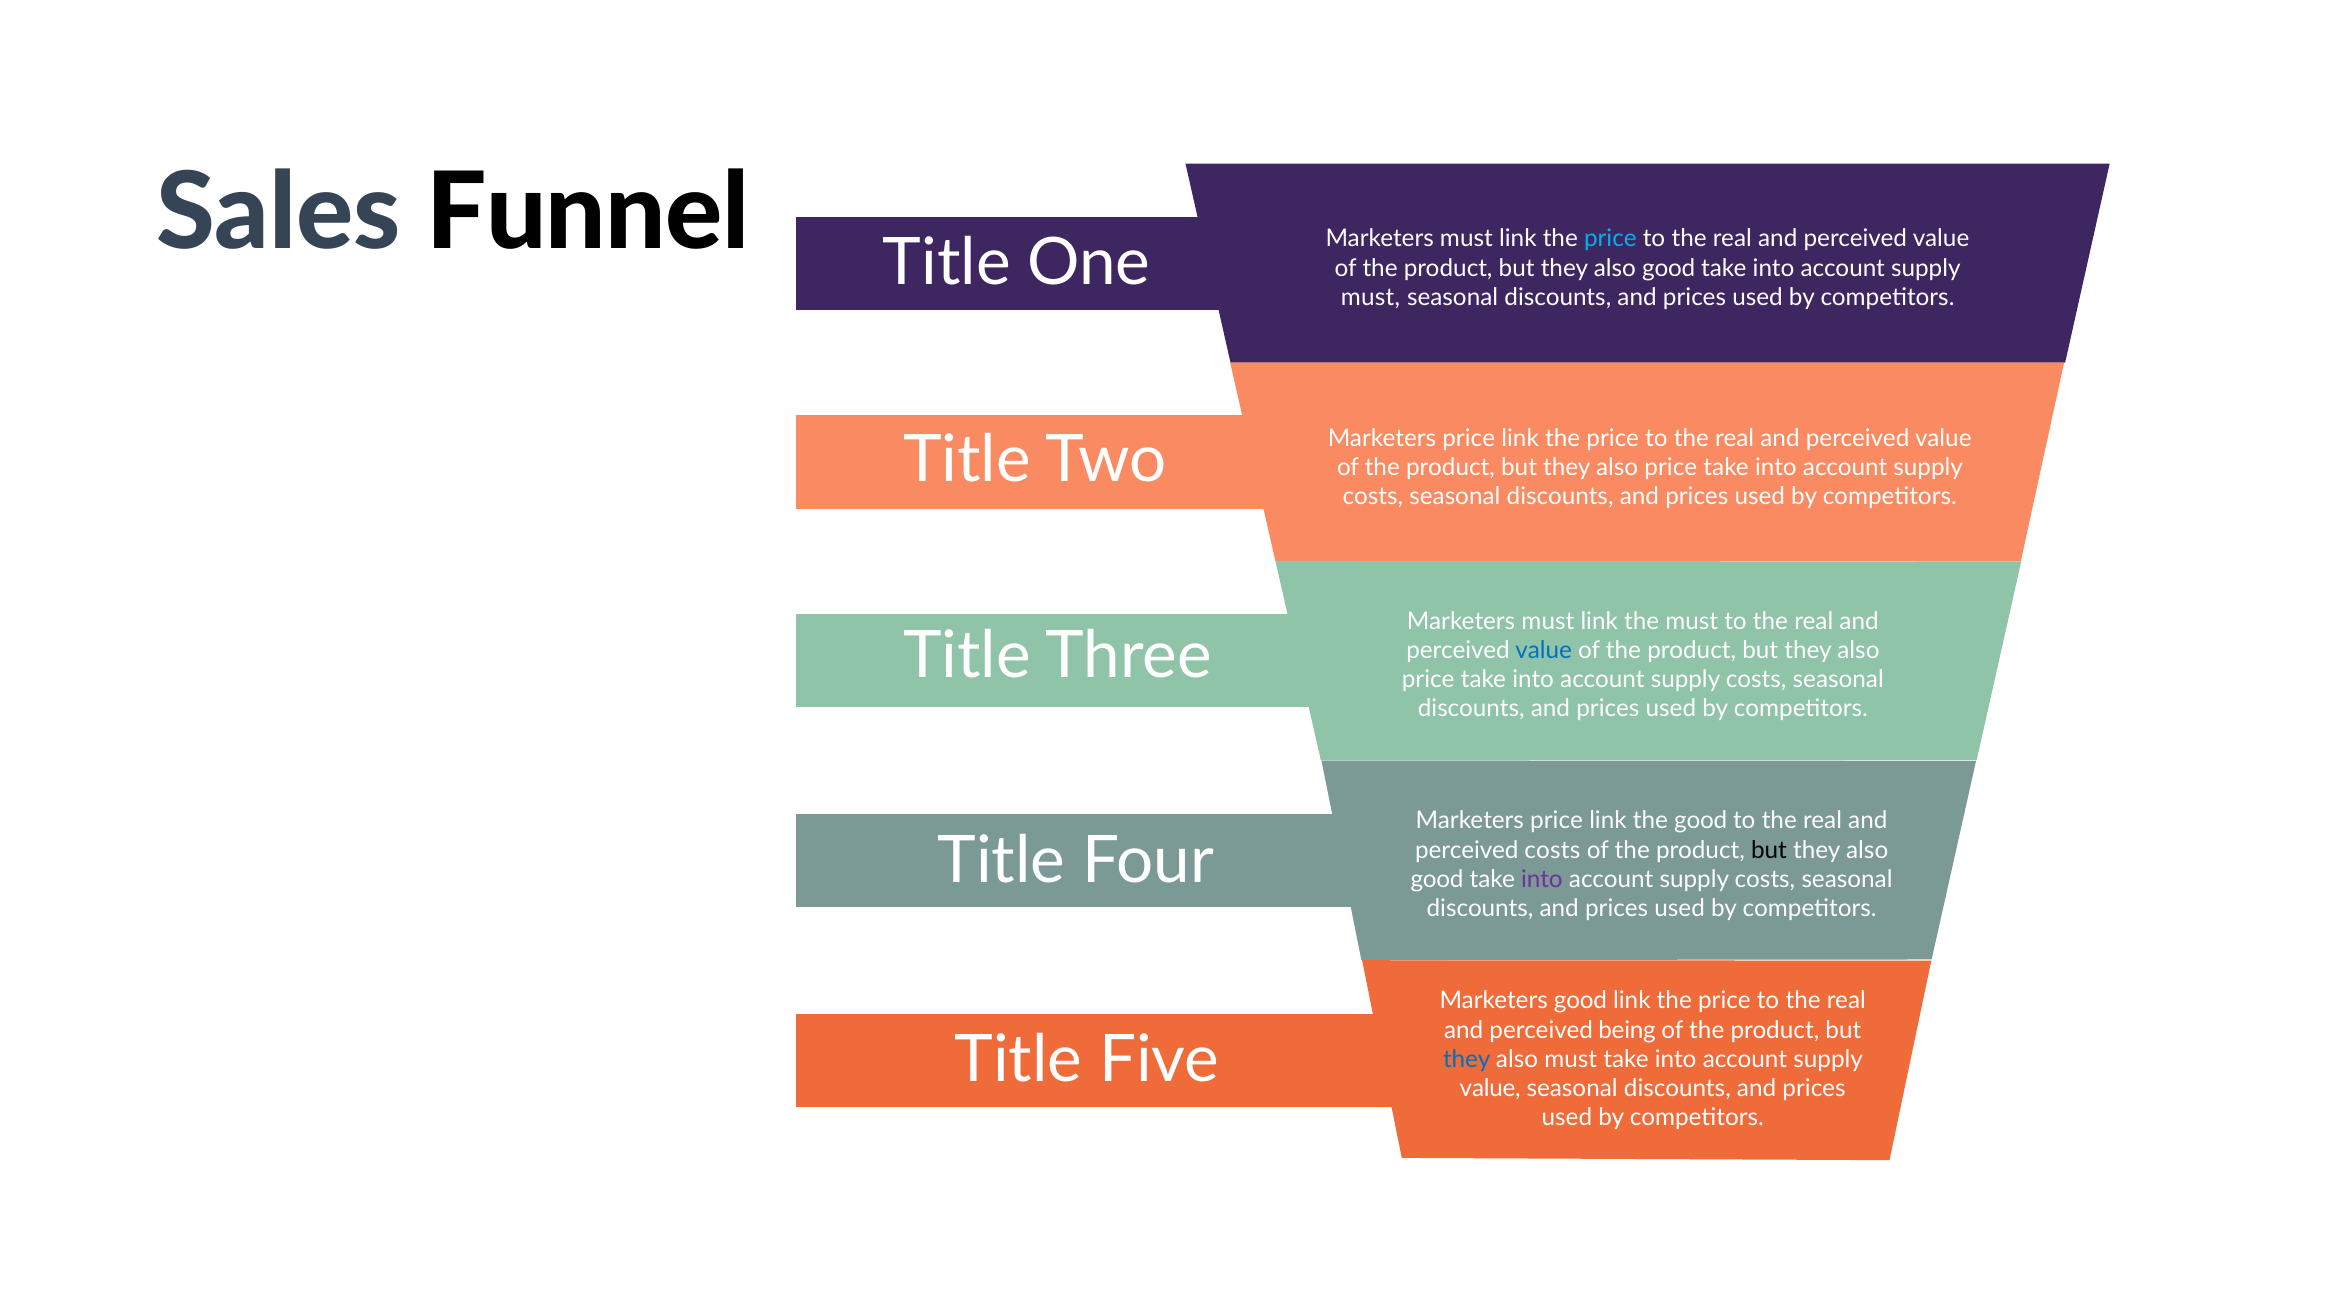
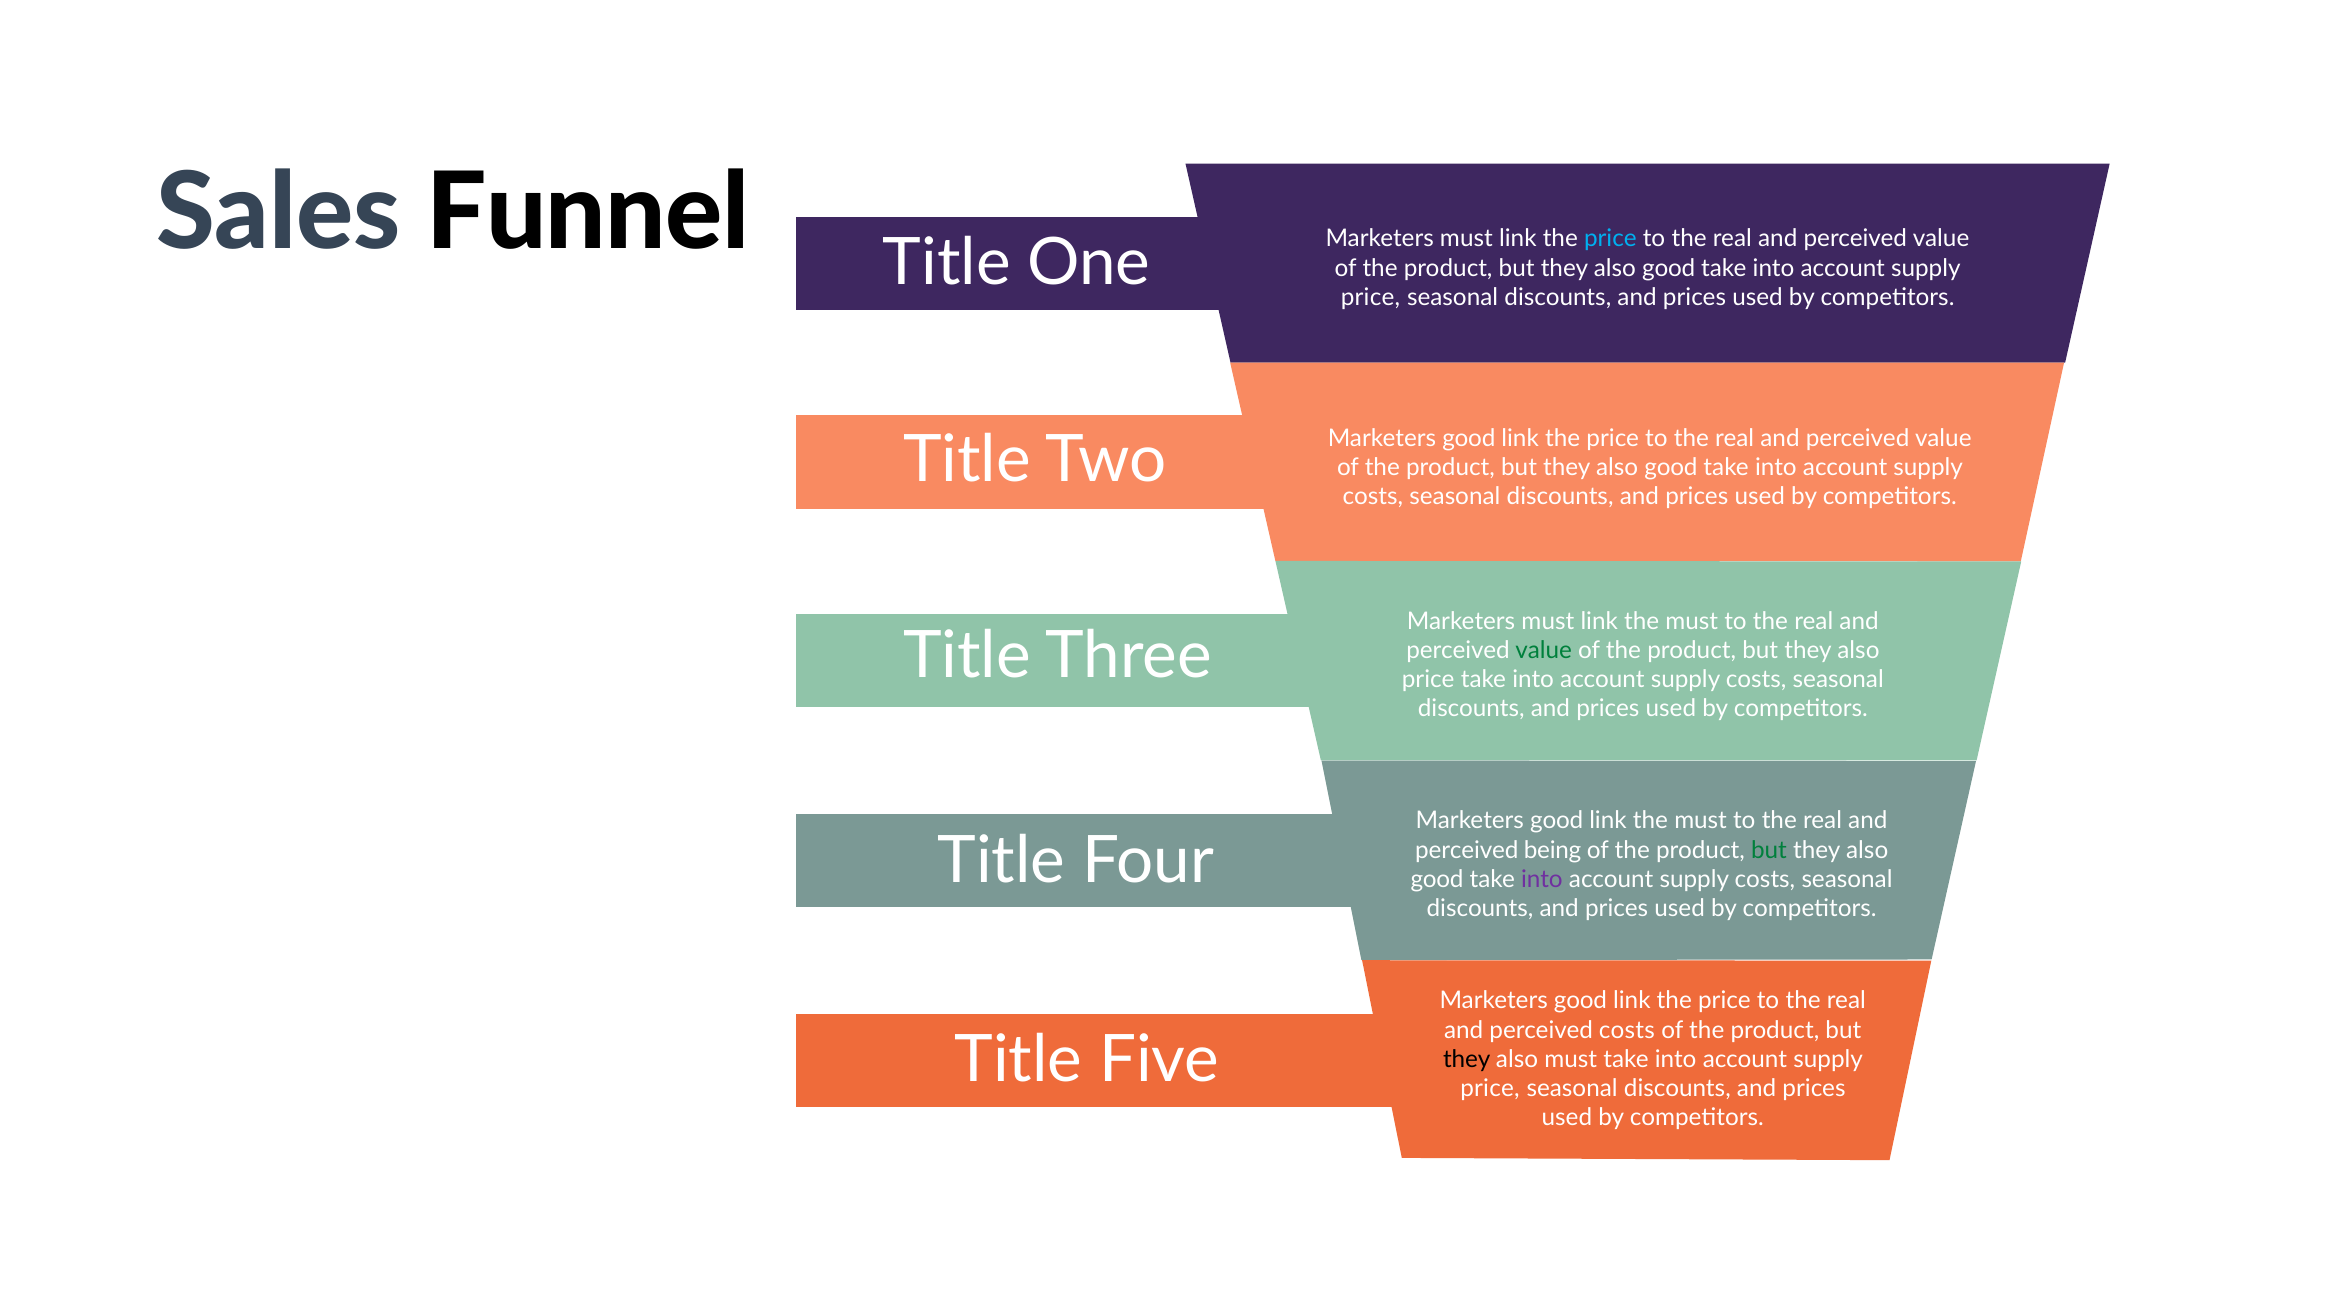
must at (1371, 297): must -> price
price at (1469, 438): price -> good
price at (1671, 467): price -> good
value at (1544, 650) colour: blue -> green
price at (1557, 821): price -> good
good at (1701, 821): good -> must
perceived costs: costs -> being
but at (1769, 850) colour: black -> green
perceived being: being -> costs
they at (1467, 1059) colour: blue -> black
value at (1490, 1088): value -> price
